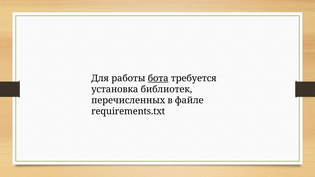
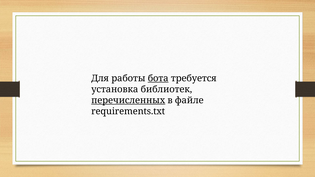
перечисленных underline: none -> present
